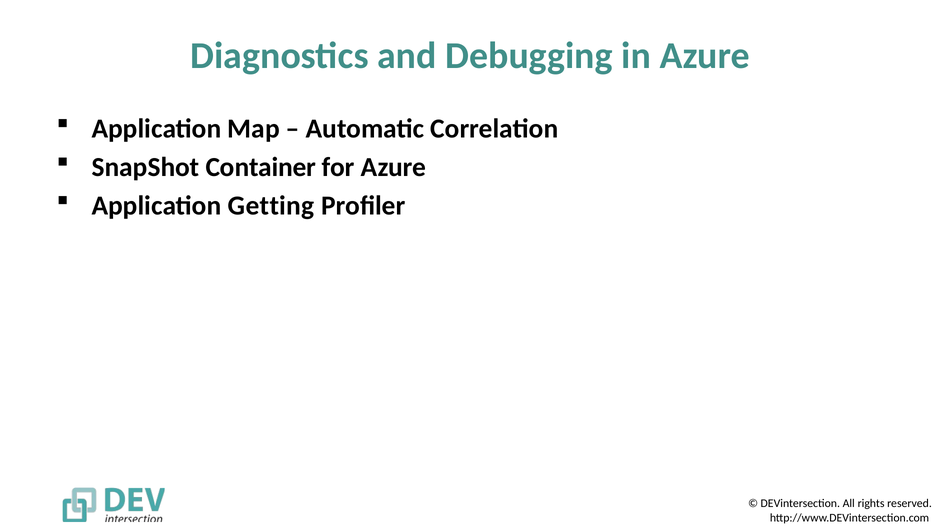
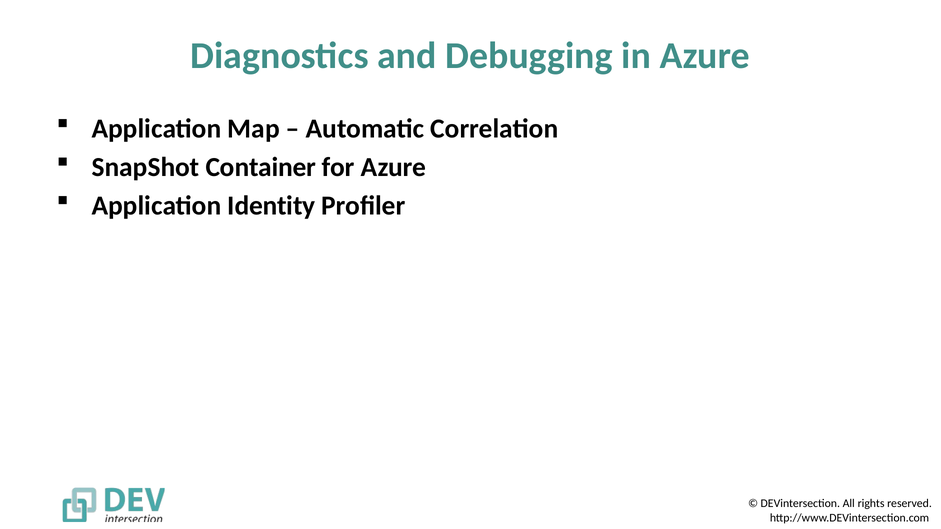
Getting: Getting -> Identity
